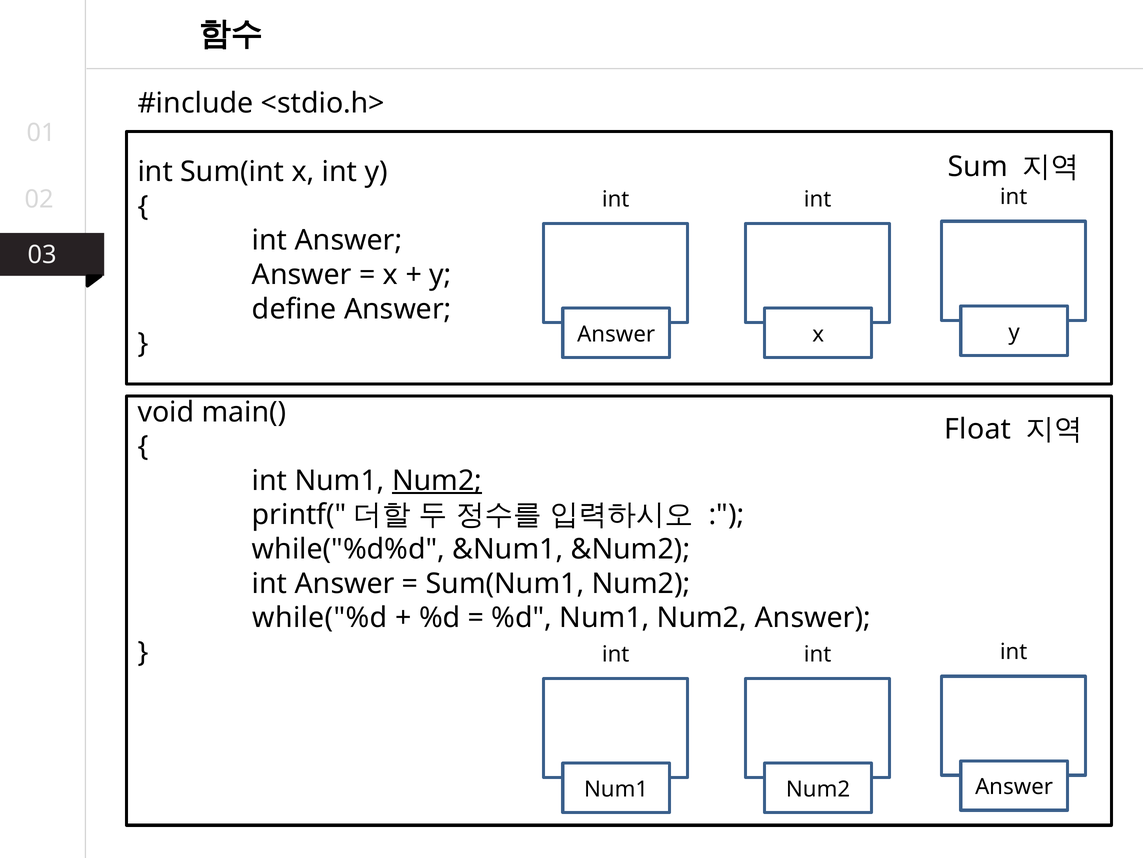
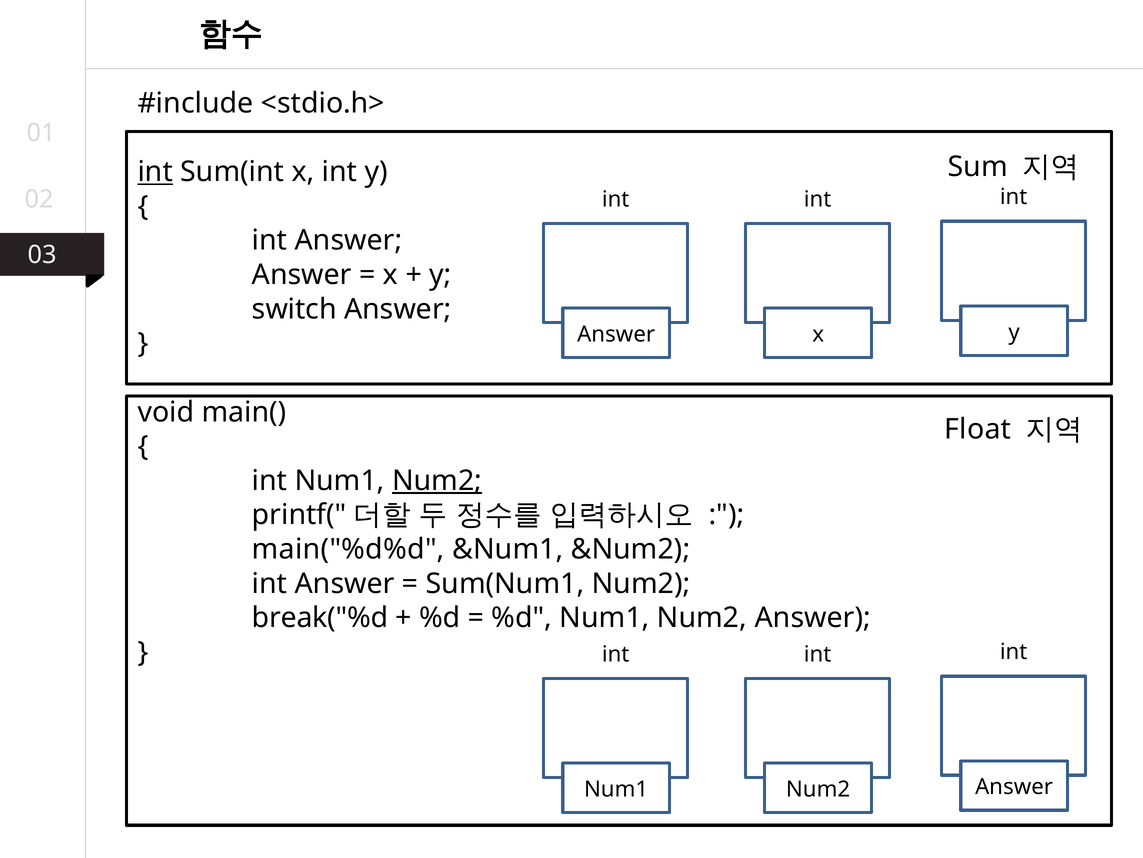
int at (155, 172) underline: none -> present
define: define -> switch
while("%d%d: while("%d%d -> main("%d%d
while("%d: while("%d -> break("%d
